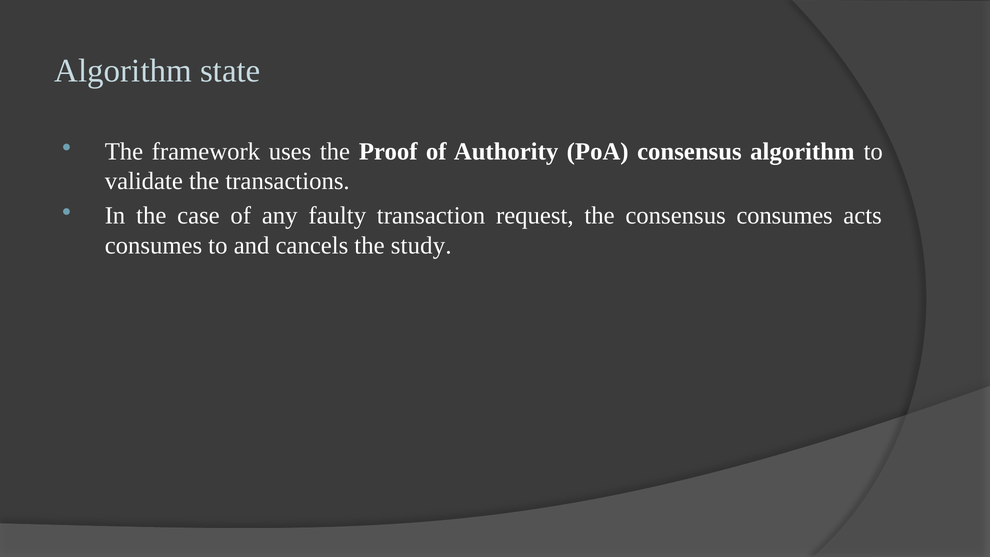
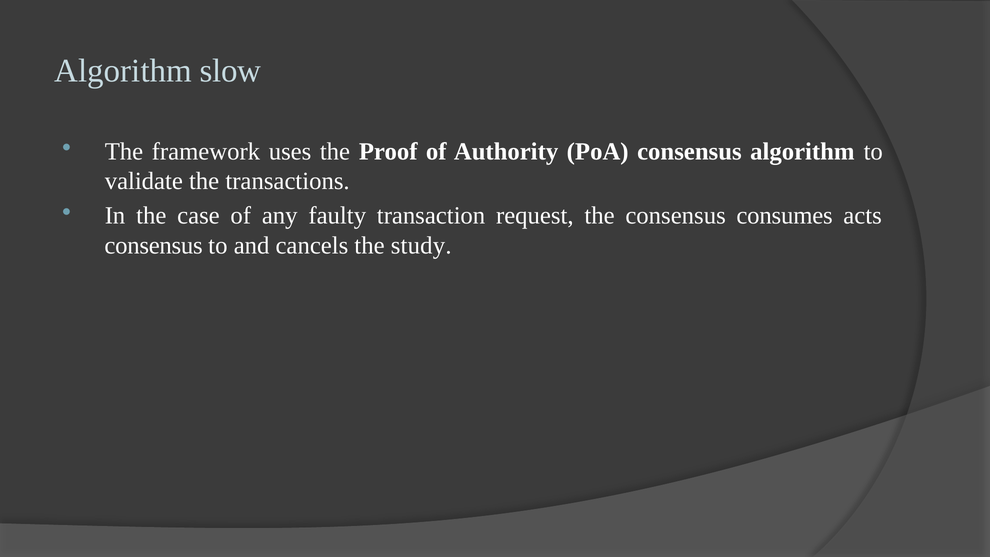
state: state -> slow
consumes at (153, 245): consumes -> consensus
